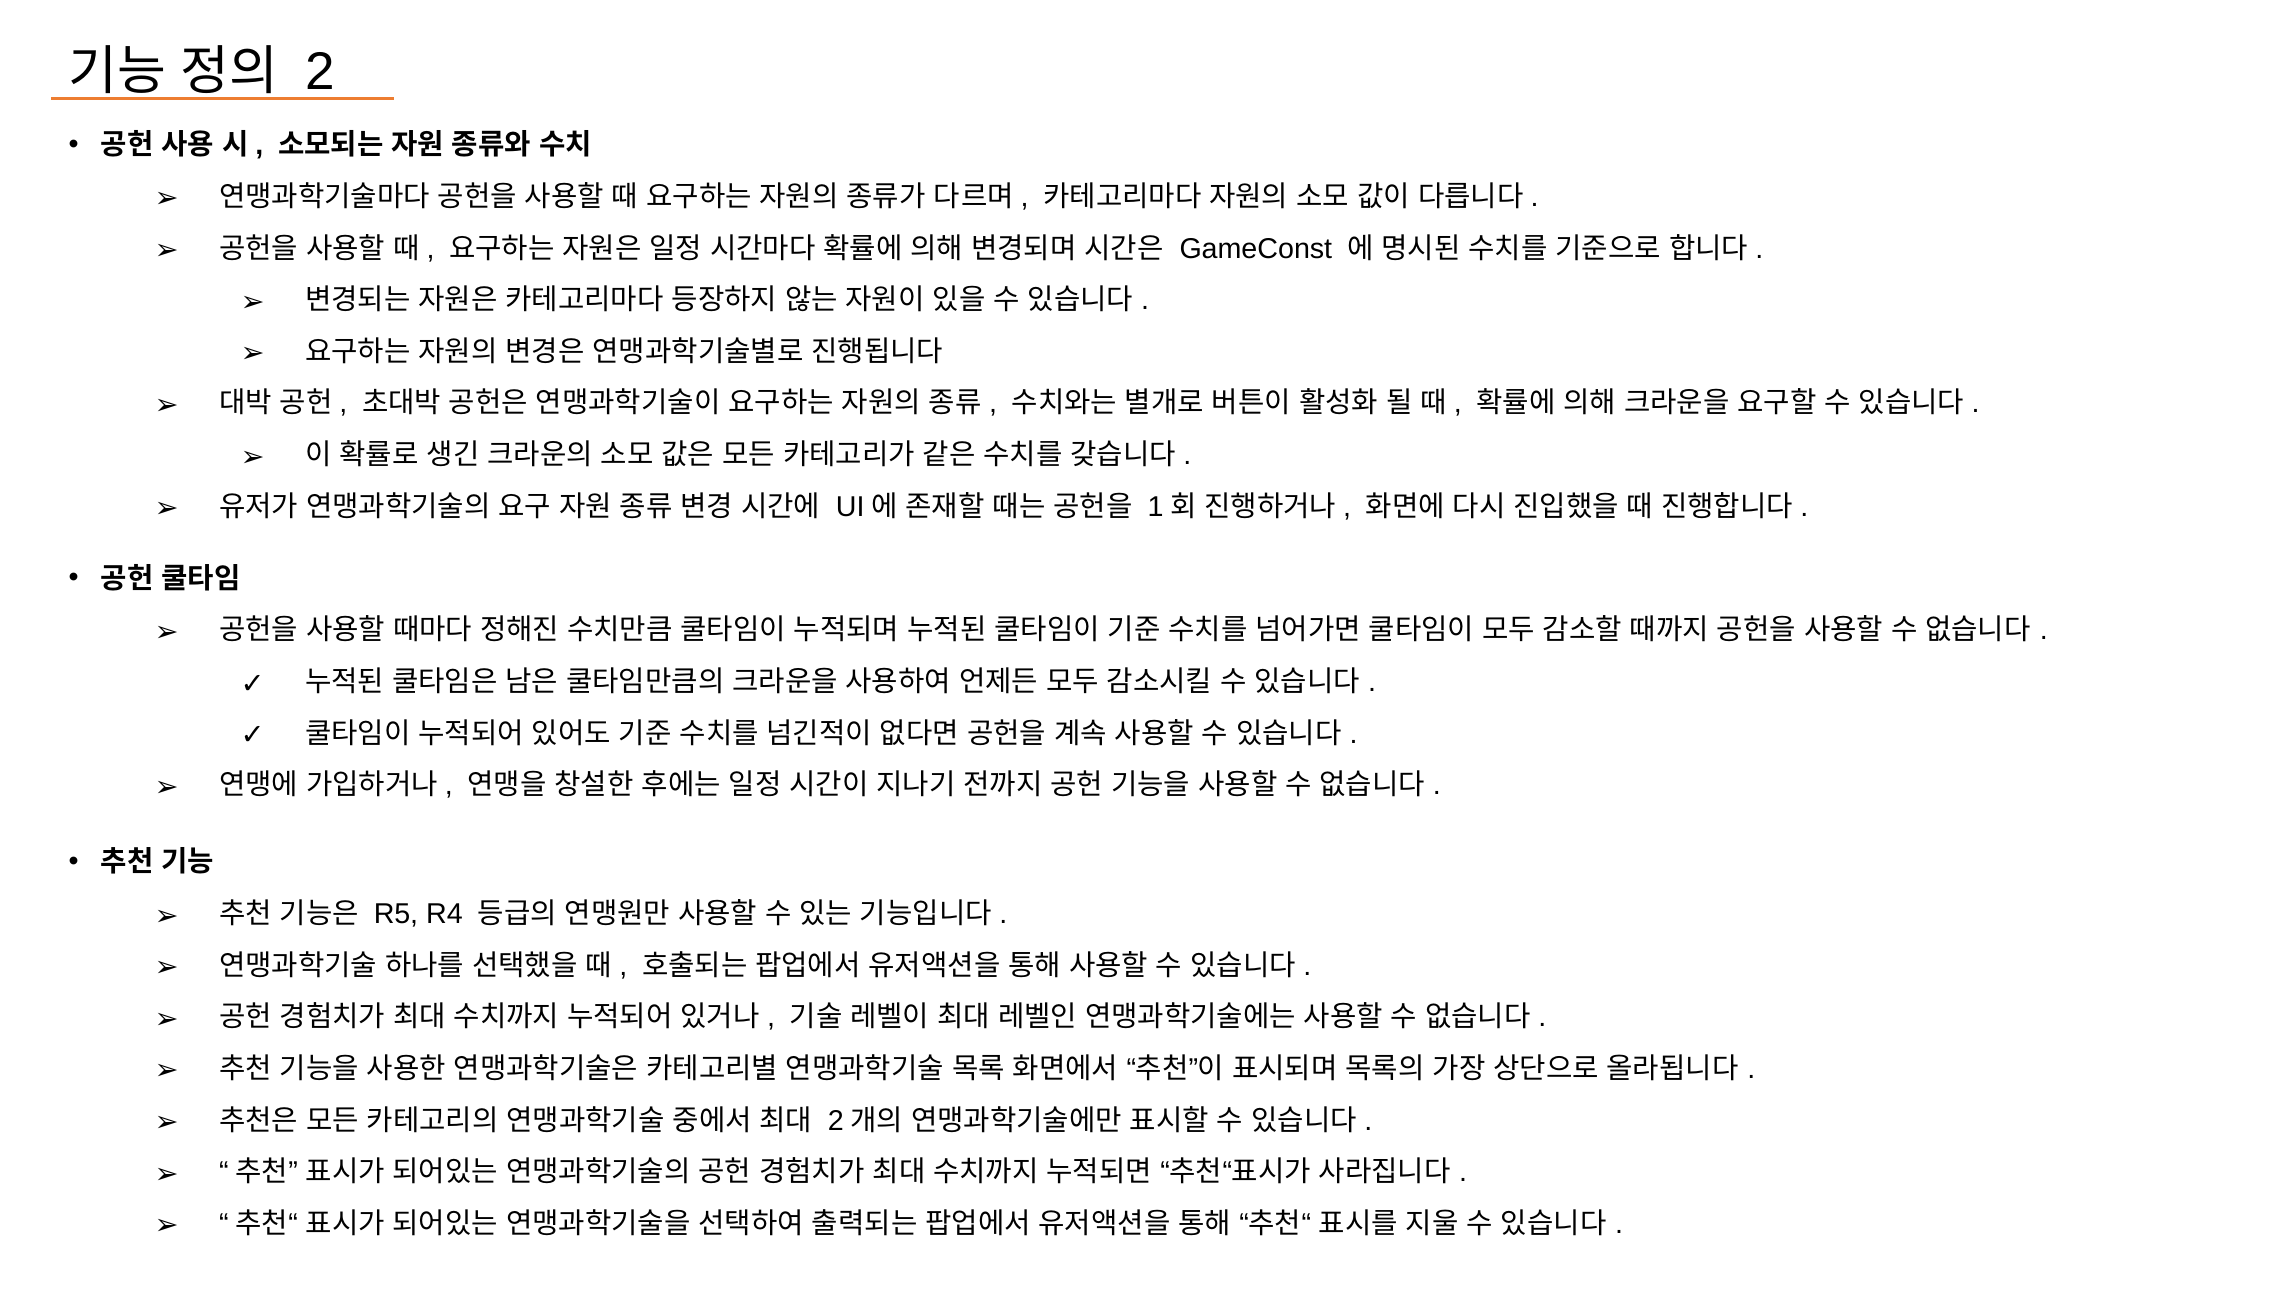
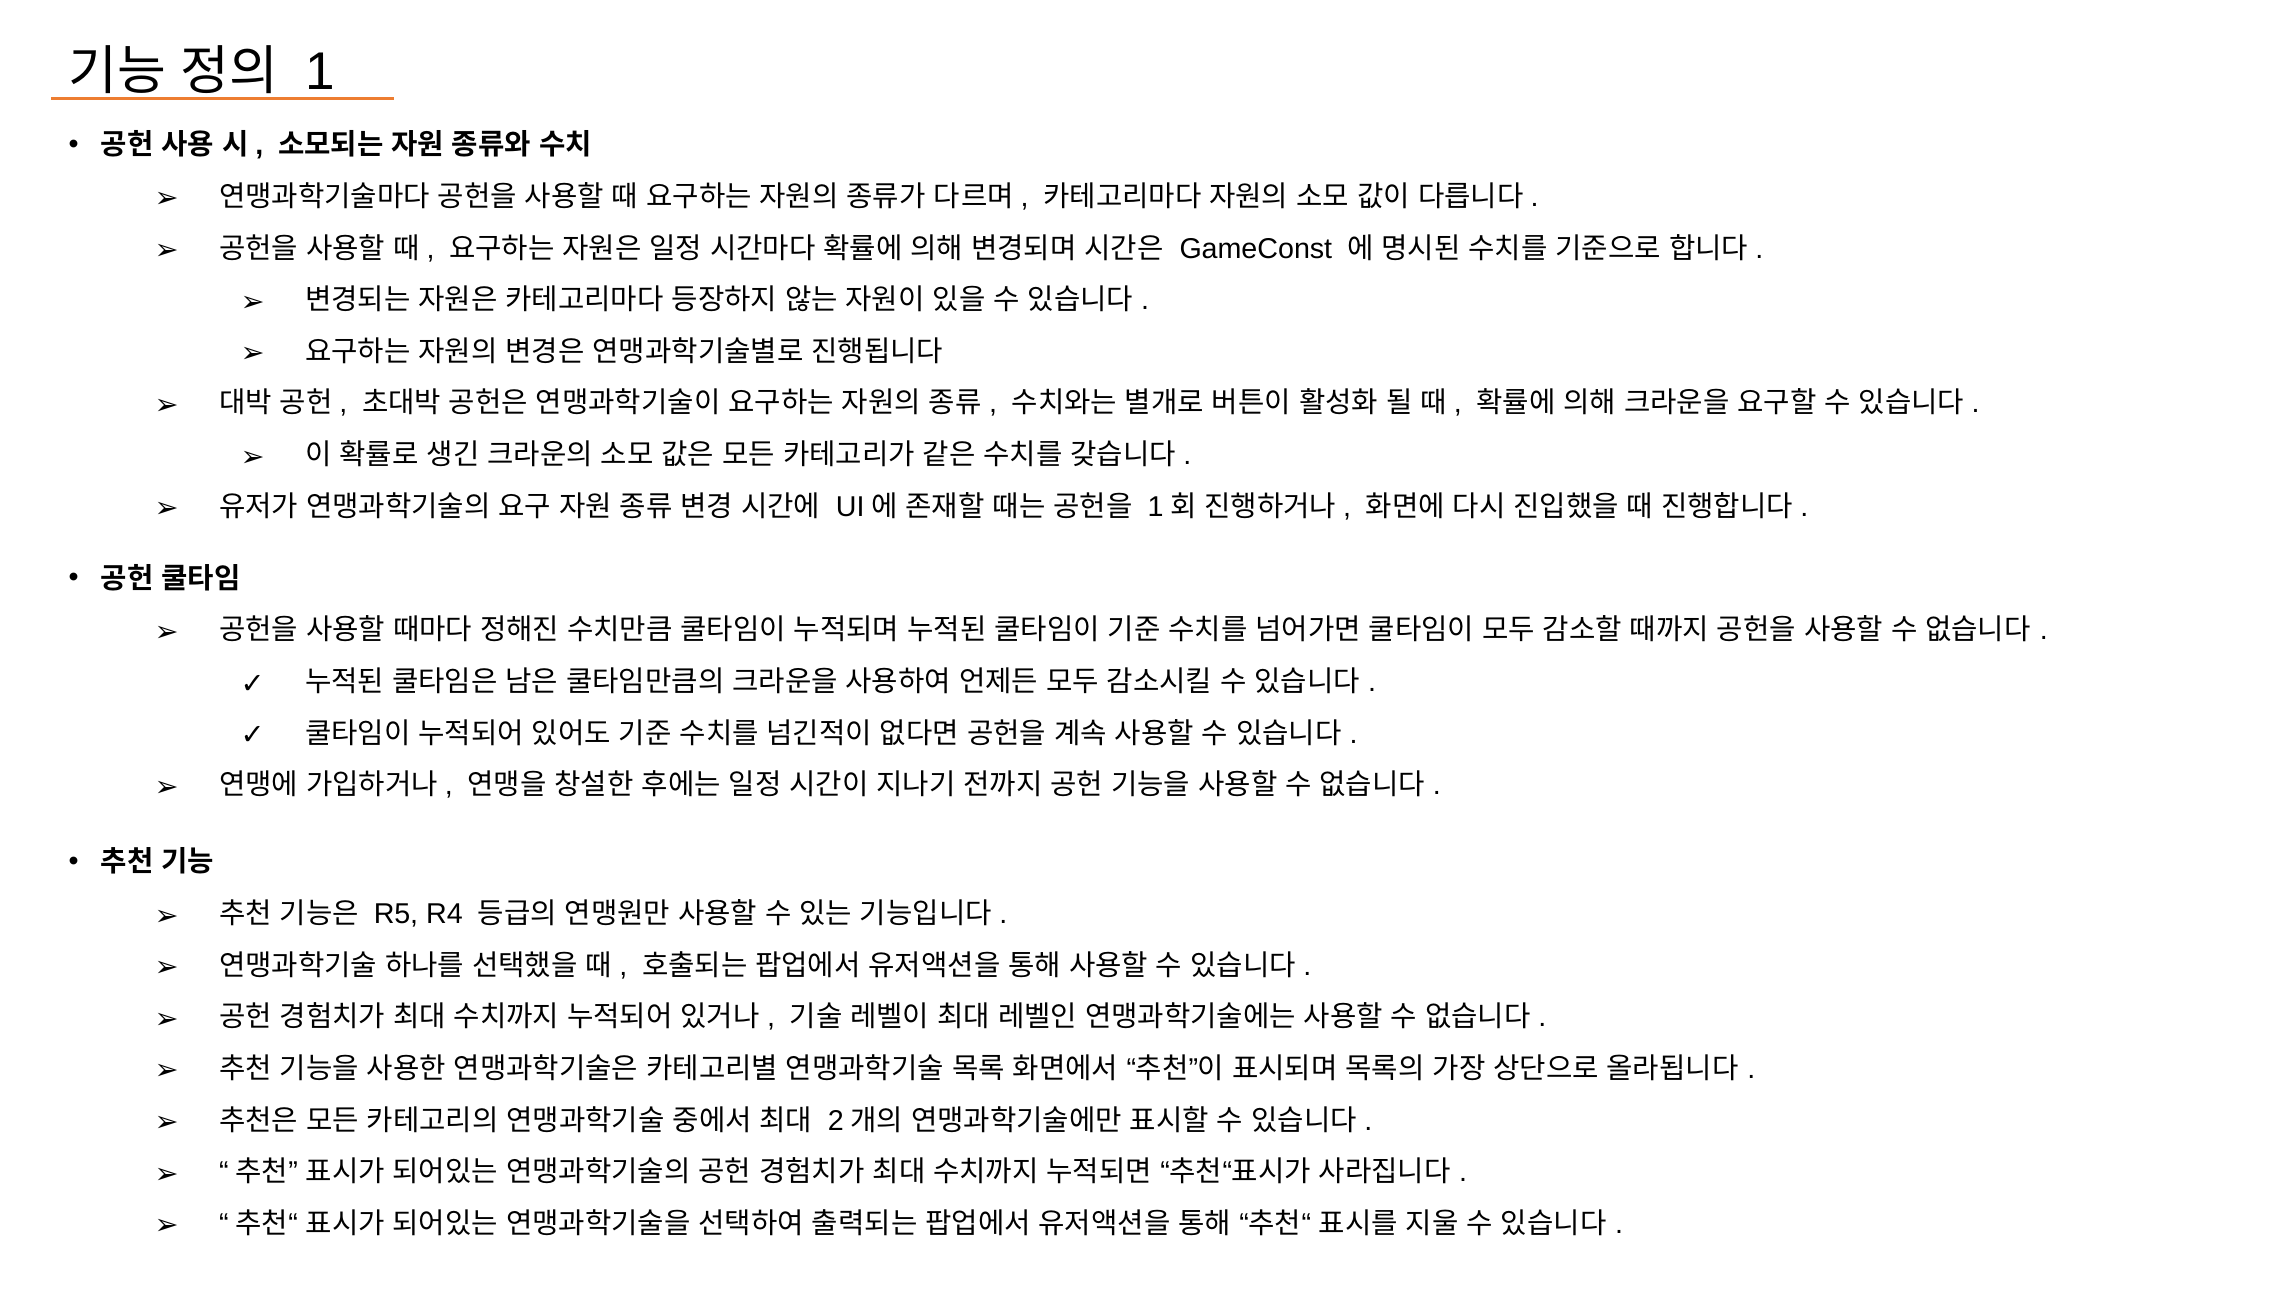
2 at (320, 72): 2 -> 1
